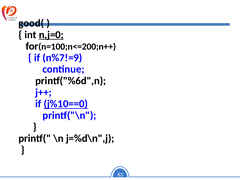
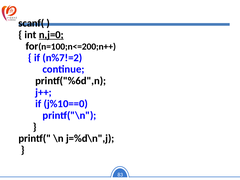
good(: good( -> scanf(
n%7!=9: n%7!=9 -> n%7!=2
j%10==0 underline: present -> none
